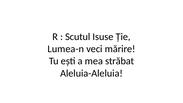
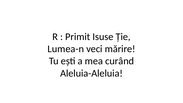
Scutul: Scutul -> Primit
străbat: străbat -> curând
